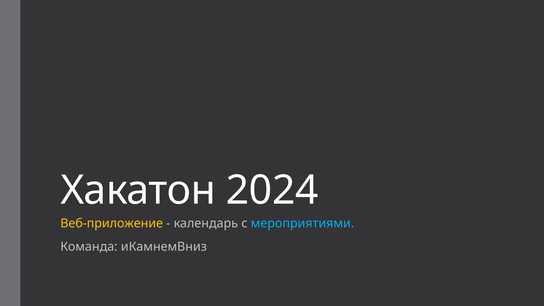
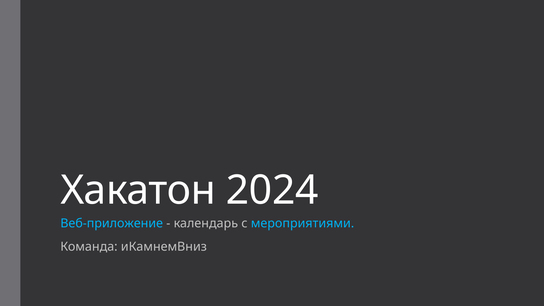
Веб-приложение colour: yellow -> light blue
